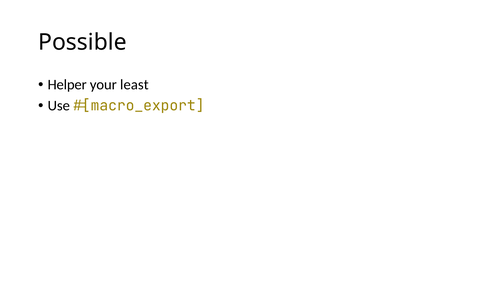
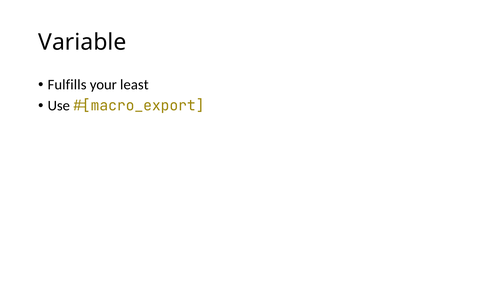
Possible: Possible -> Variable
Helper: Helper -> Fulfills
